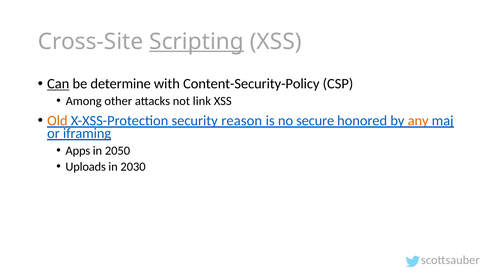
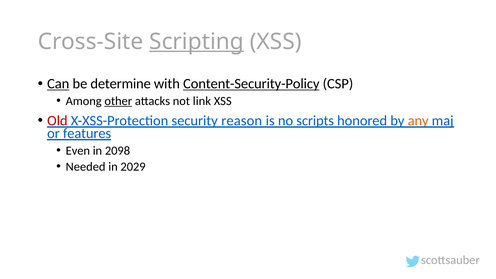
Content-Security-Policy underline: none -> present
other underline: none -> present
Old colour: orange -> red
secure: secure -> scripts
iframing: iframing -> features
Apps: Apps -> Even
2050: 2050 -> 2098
Uploads: Uploads -> Needed
2030: 2030 -> 2029
